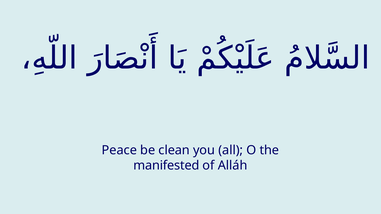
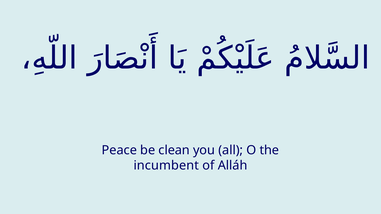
manifested: manifested -> incumbent
